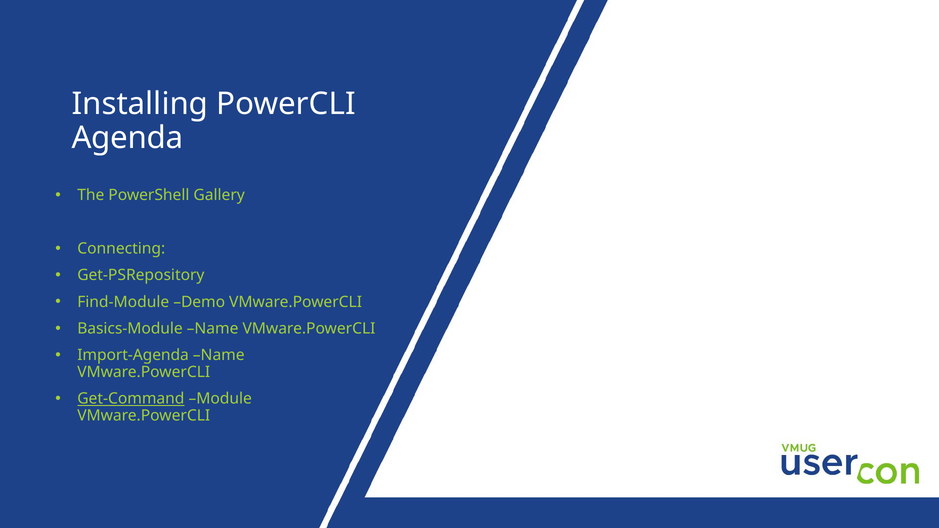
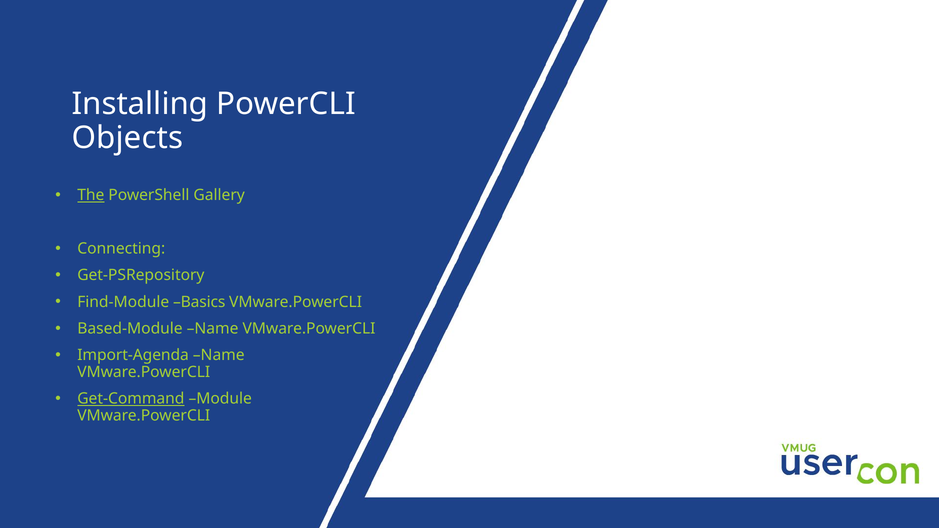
Agenda: Agenda -> Objects
The underline: none -> present
Demo: Demo -> Basics
Basics-Module: Basics-Module -> Based-Module
